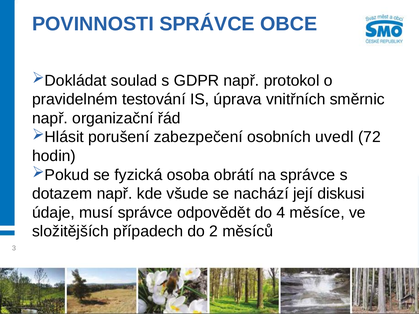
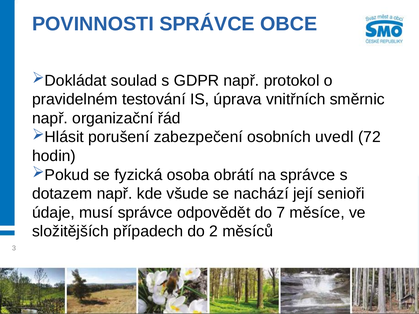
diskusi: diskusi -> senioři
4: 4 -> 7
